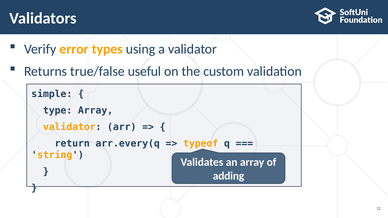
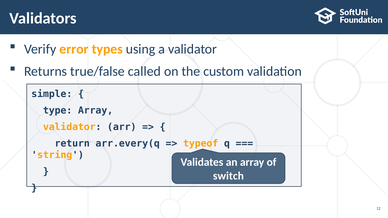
useful: useful -> called
adding: adding -> switch
